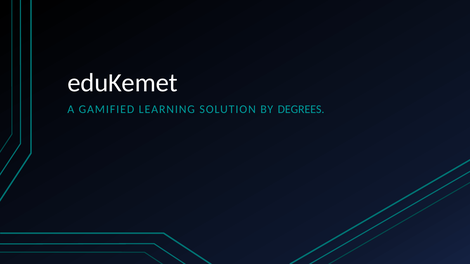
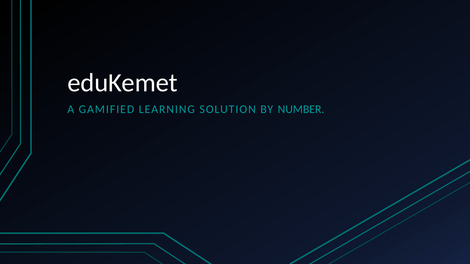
DEGREES: DEGREES -> NUMBER
